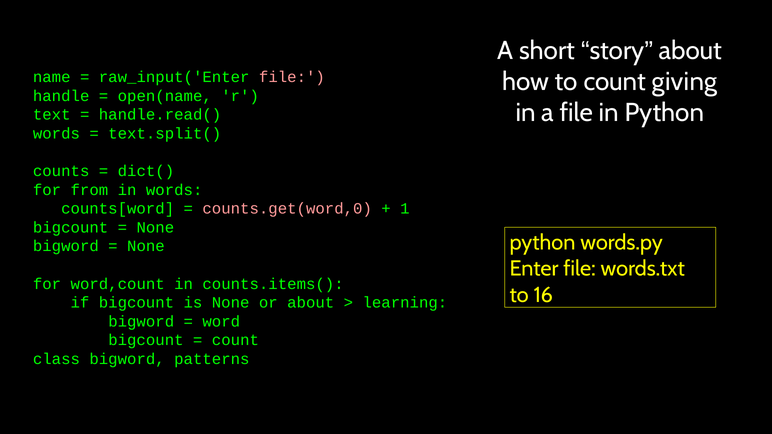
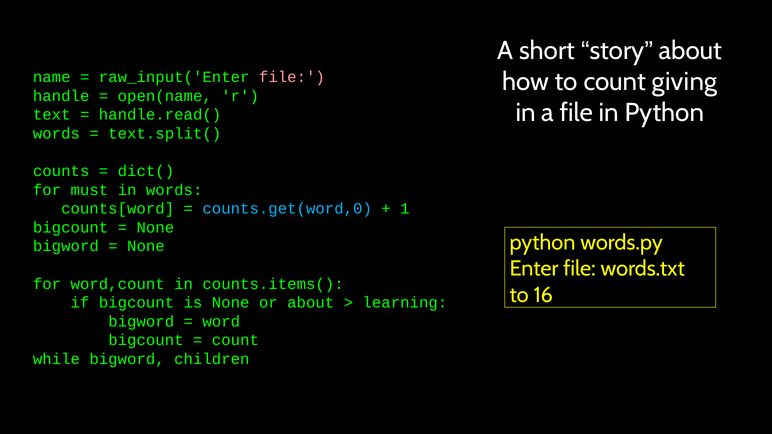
from: from -> must
counts.get(word,0 colour: pink -> light blue
class: class -> while
patterns: patterns -> children
